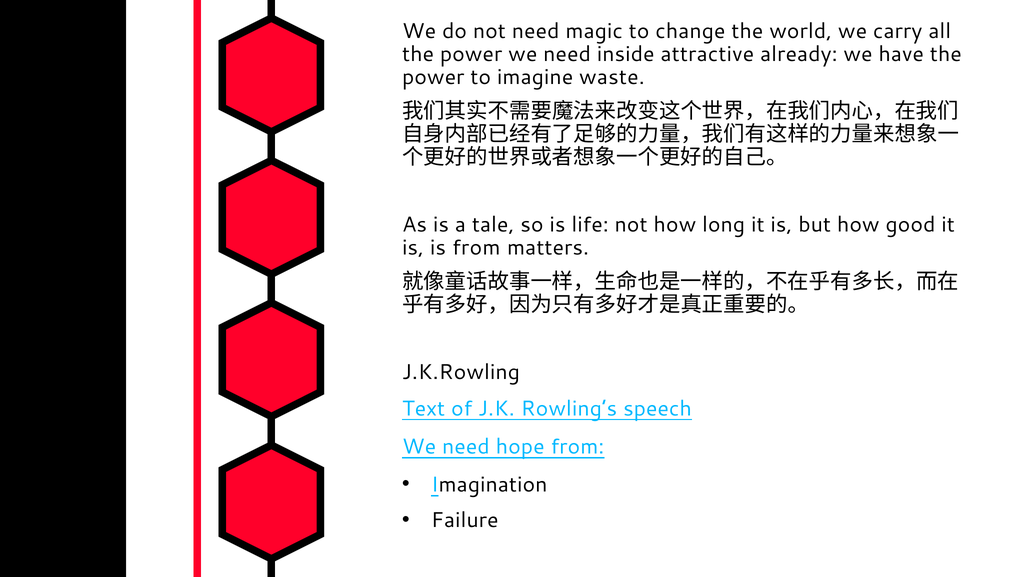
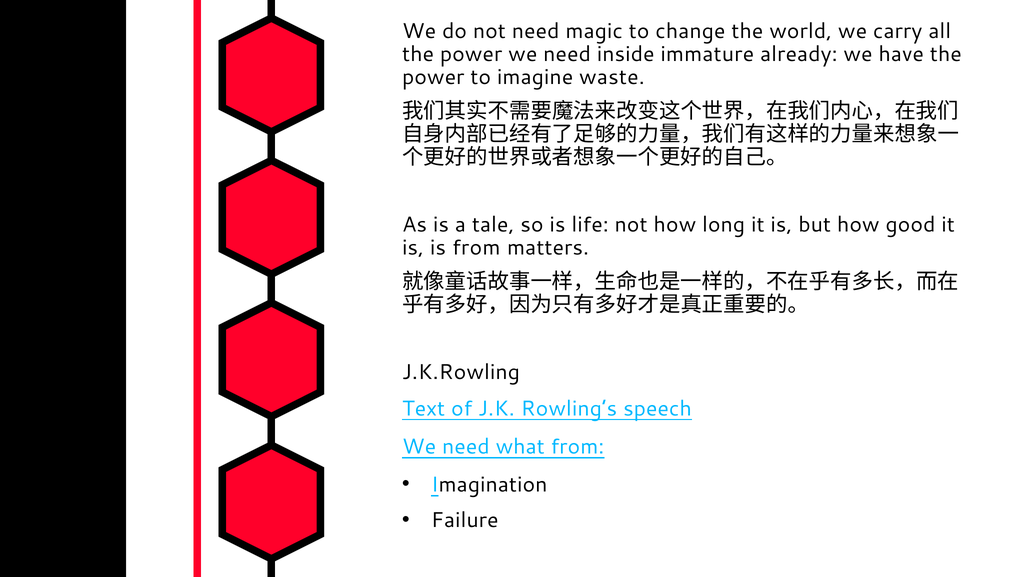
attractive: attractive -> immature
hope: hope -> what
